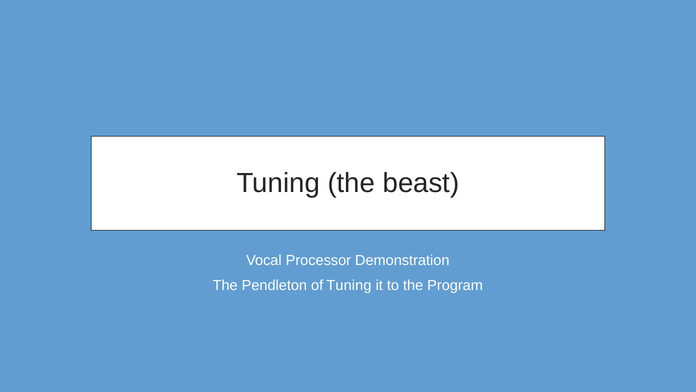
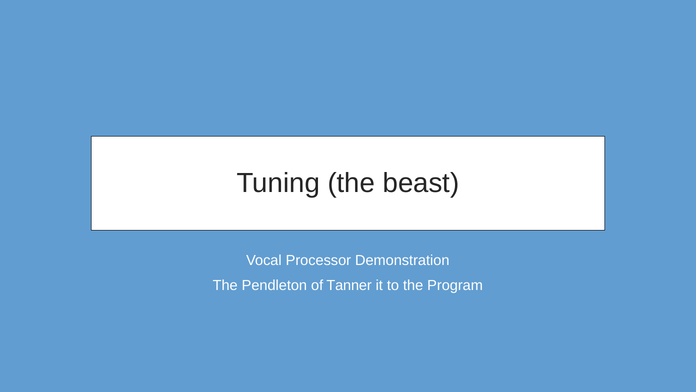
of Tuning: Tuning -> Tanner
